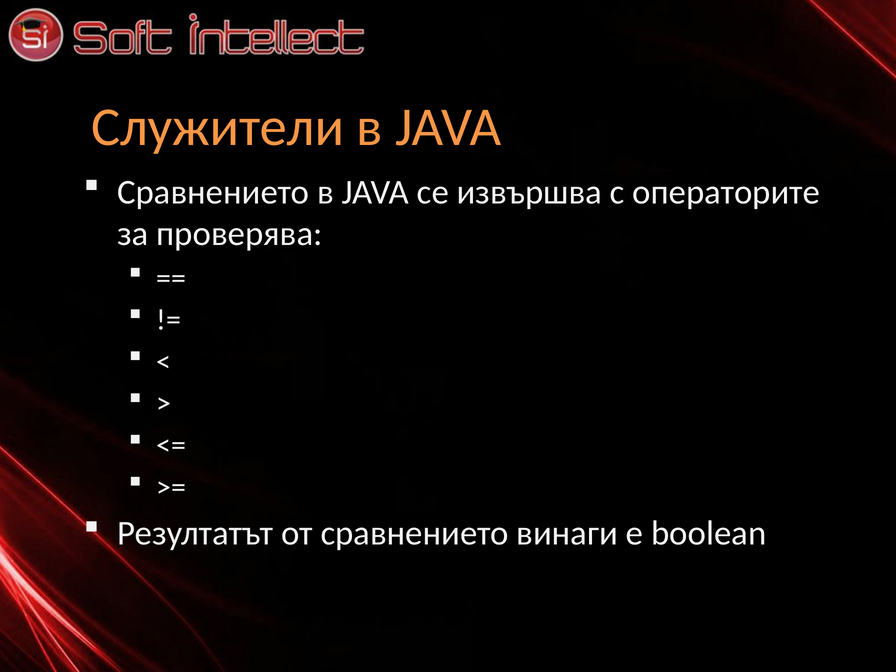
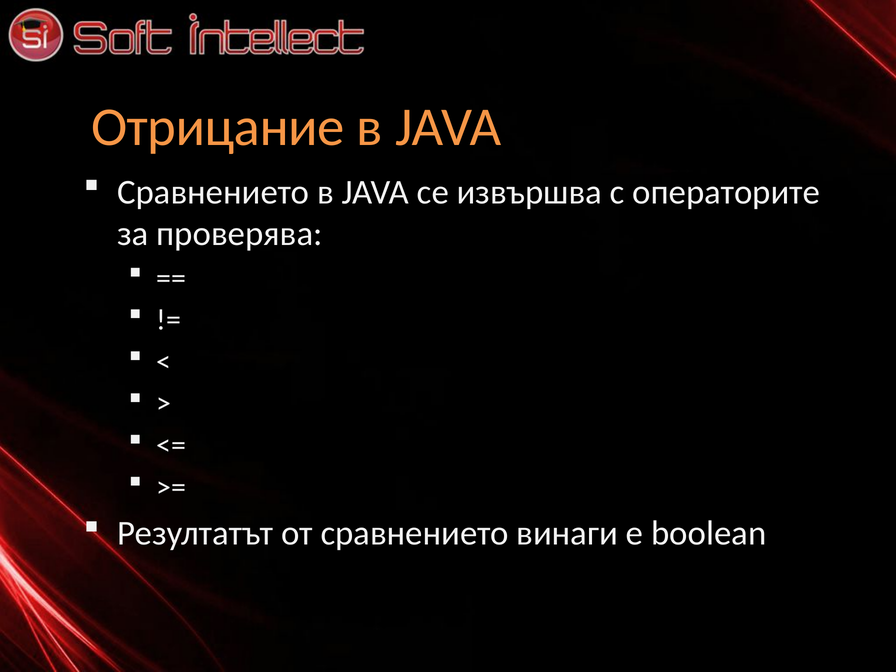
Служители: Служители -> Отрицание
